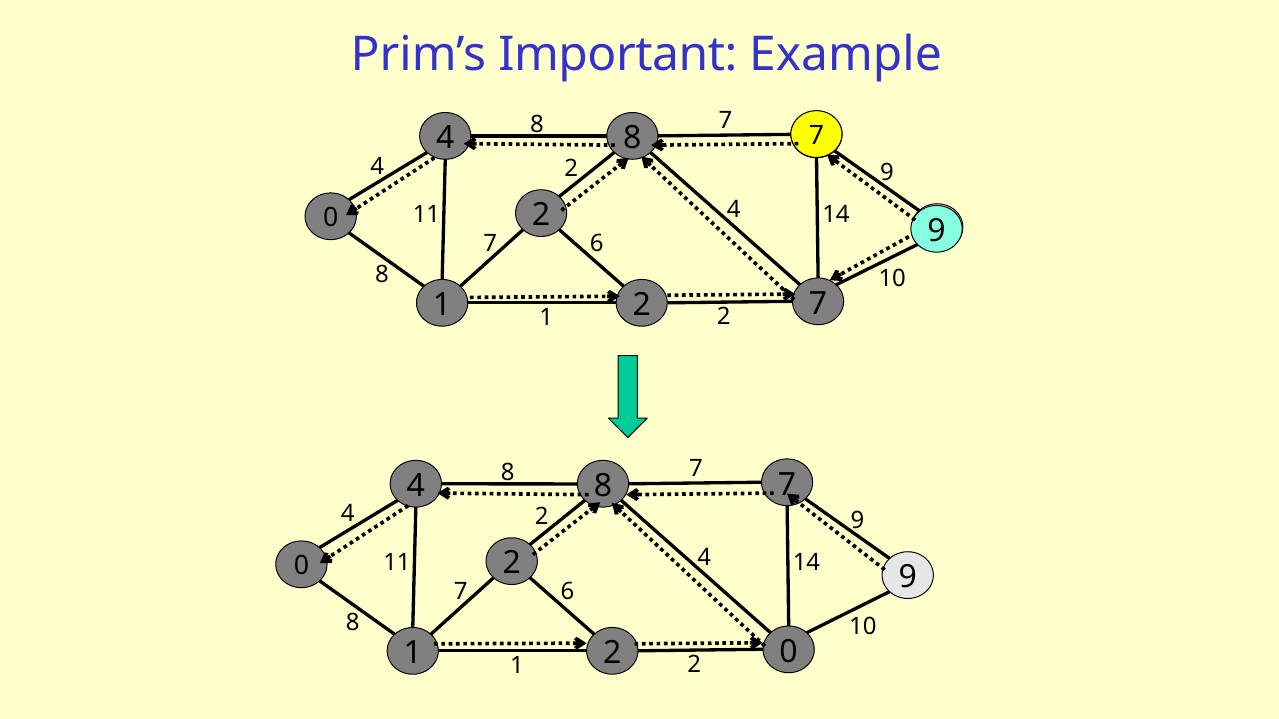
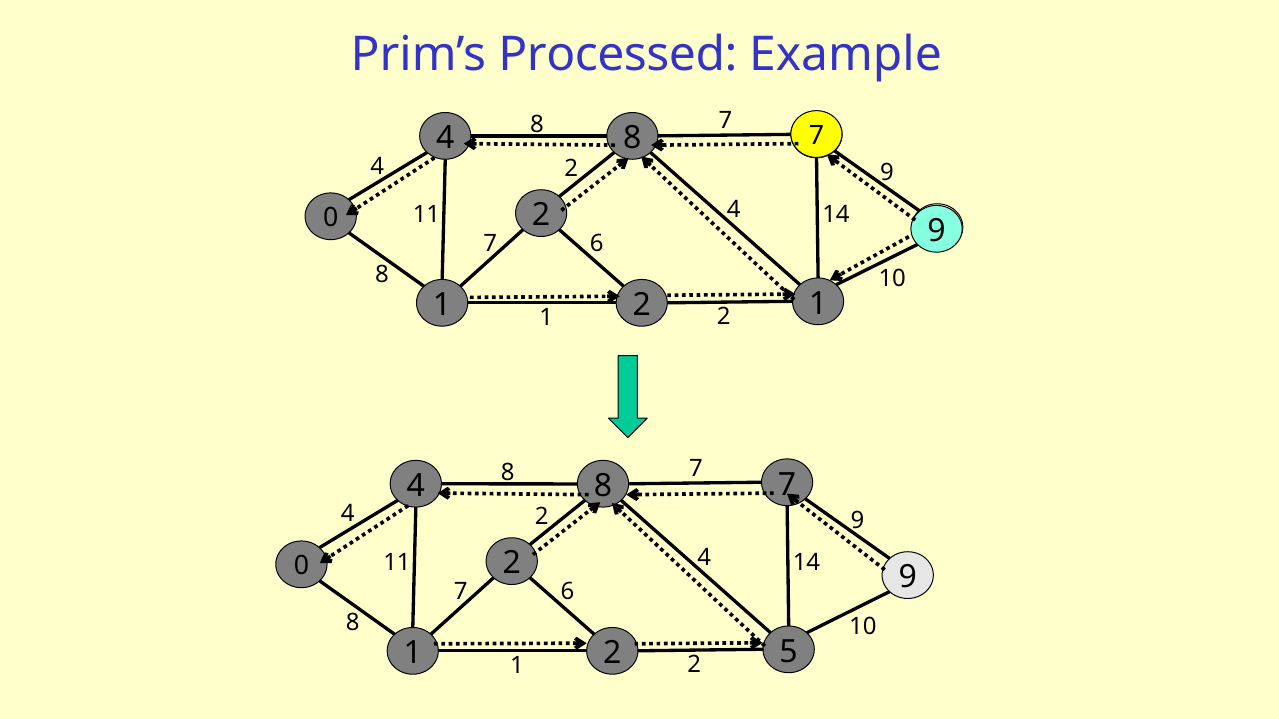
Important: Important -> Processed
7 at (818, 304): 7 -> 1
2 0: 0 -> 5
